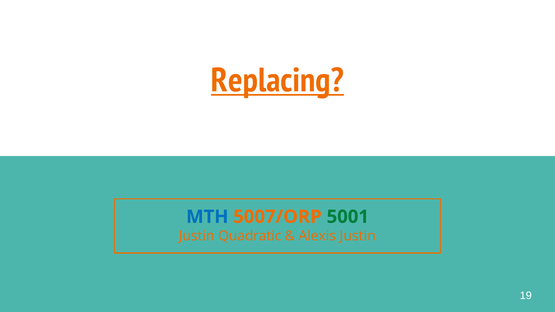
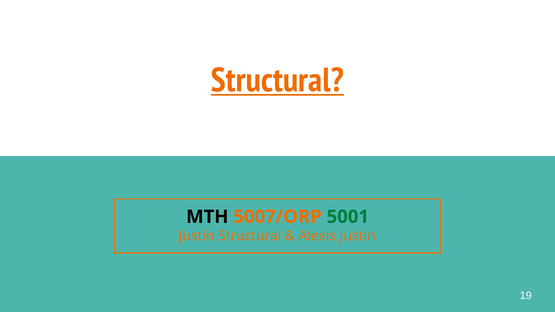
Replacing at (277, 80): Replacing -> Structural
MTH colour: blue -> black
Justin Quadratic: Quadratic -> Structural
